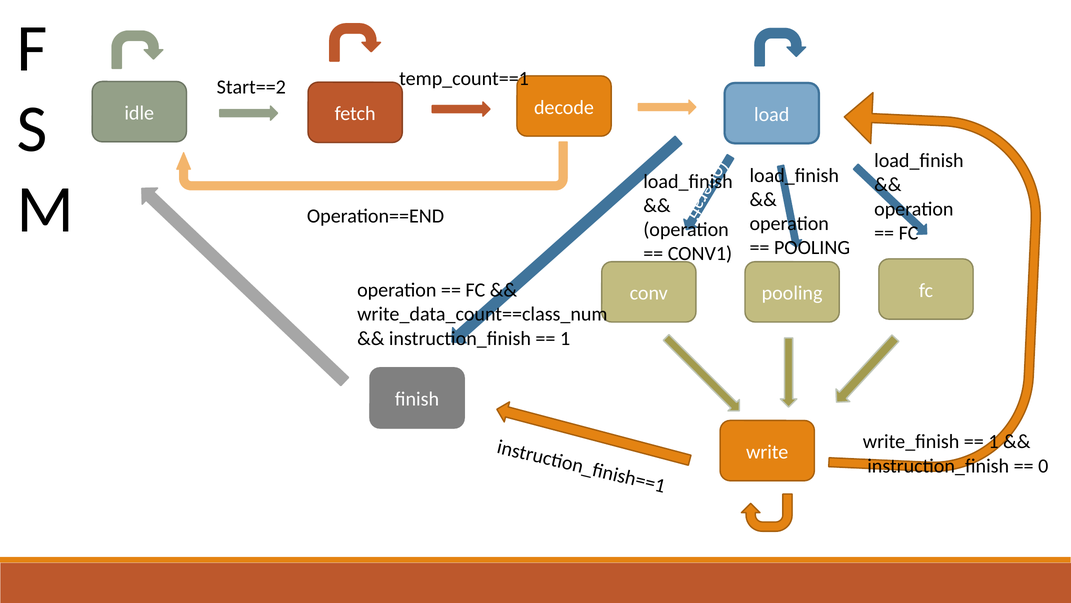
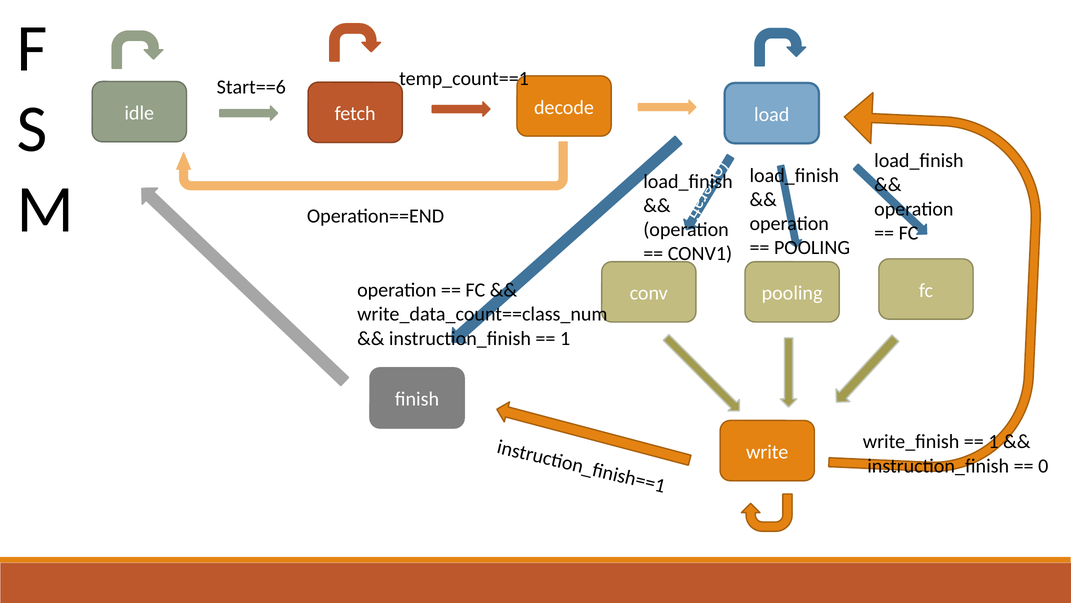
Start==2: Start==2 -> Start==6
